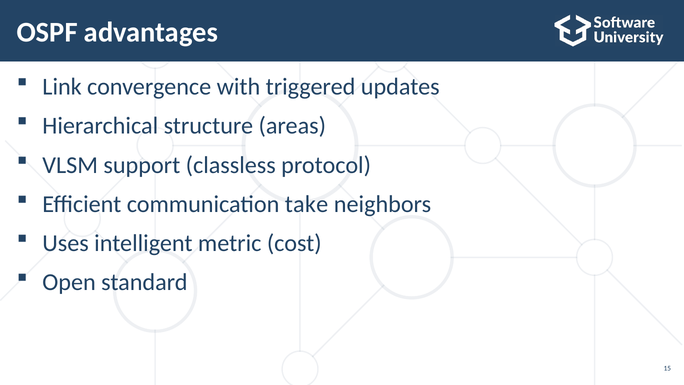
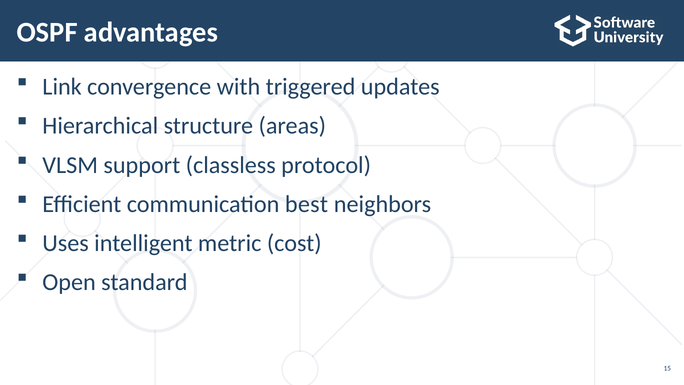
take: take -> best
